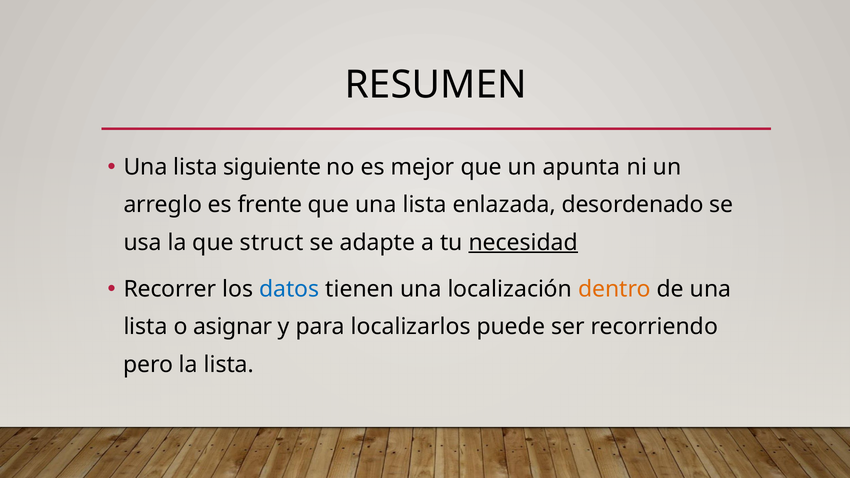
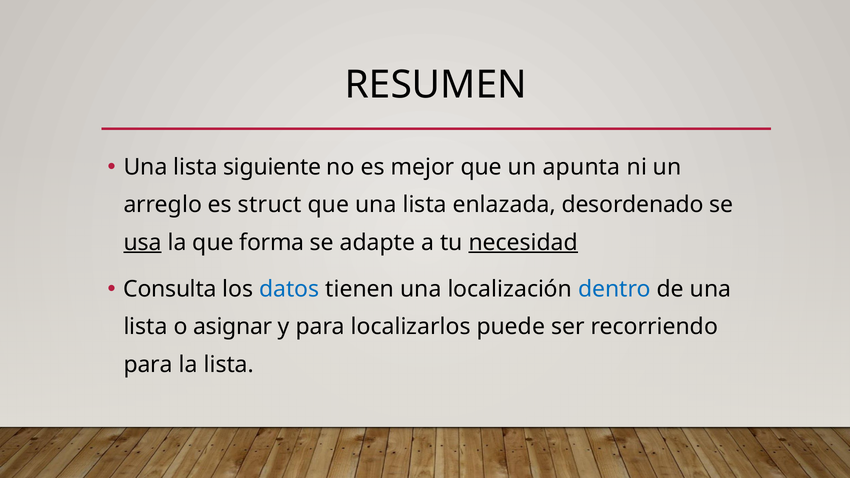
frente: frente -> struct
usa underline: none -> present
struct: struct -> forma
Recorrer: Recorrer -> Consulta
dentro colour: orange -> blue
pero at (148, 365): pero -> para
